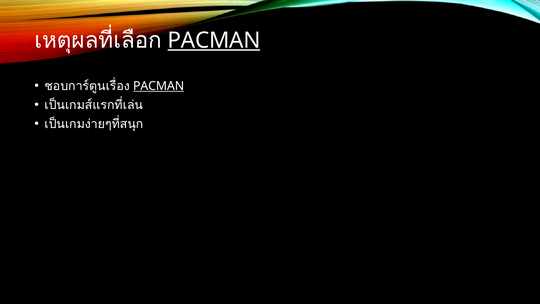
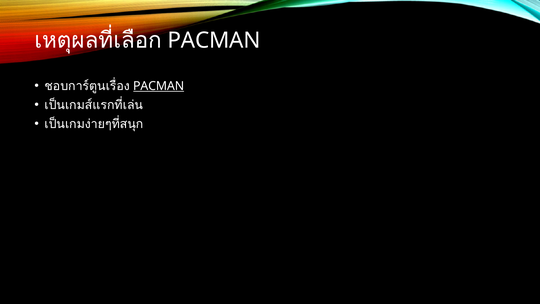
PACMAN at (214, 40) underline: present -> none
